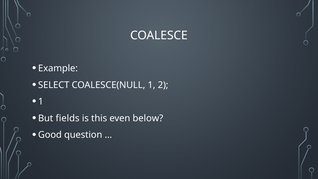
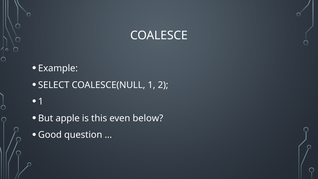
fields: fields -> apple
